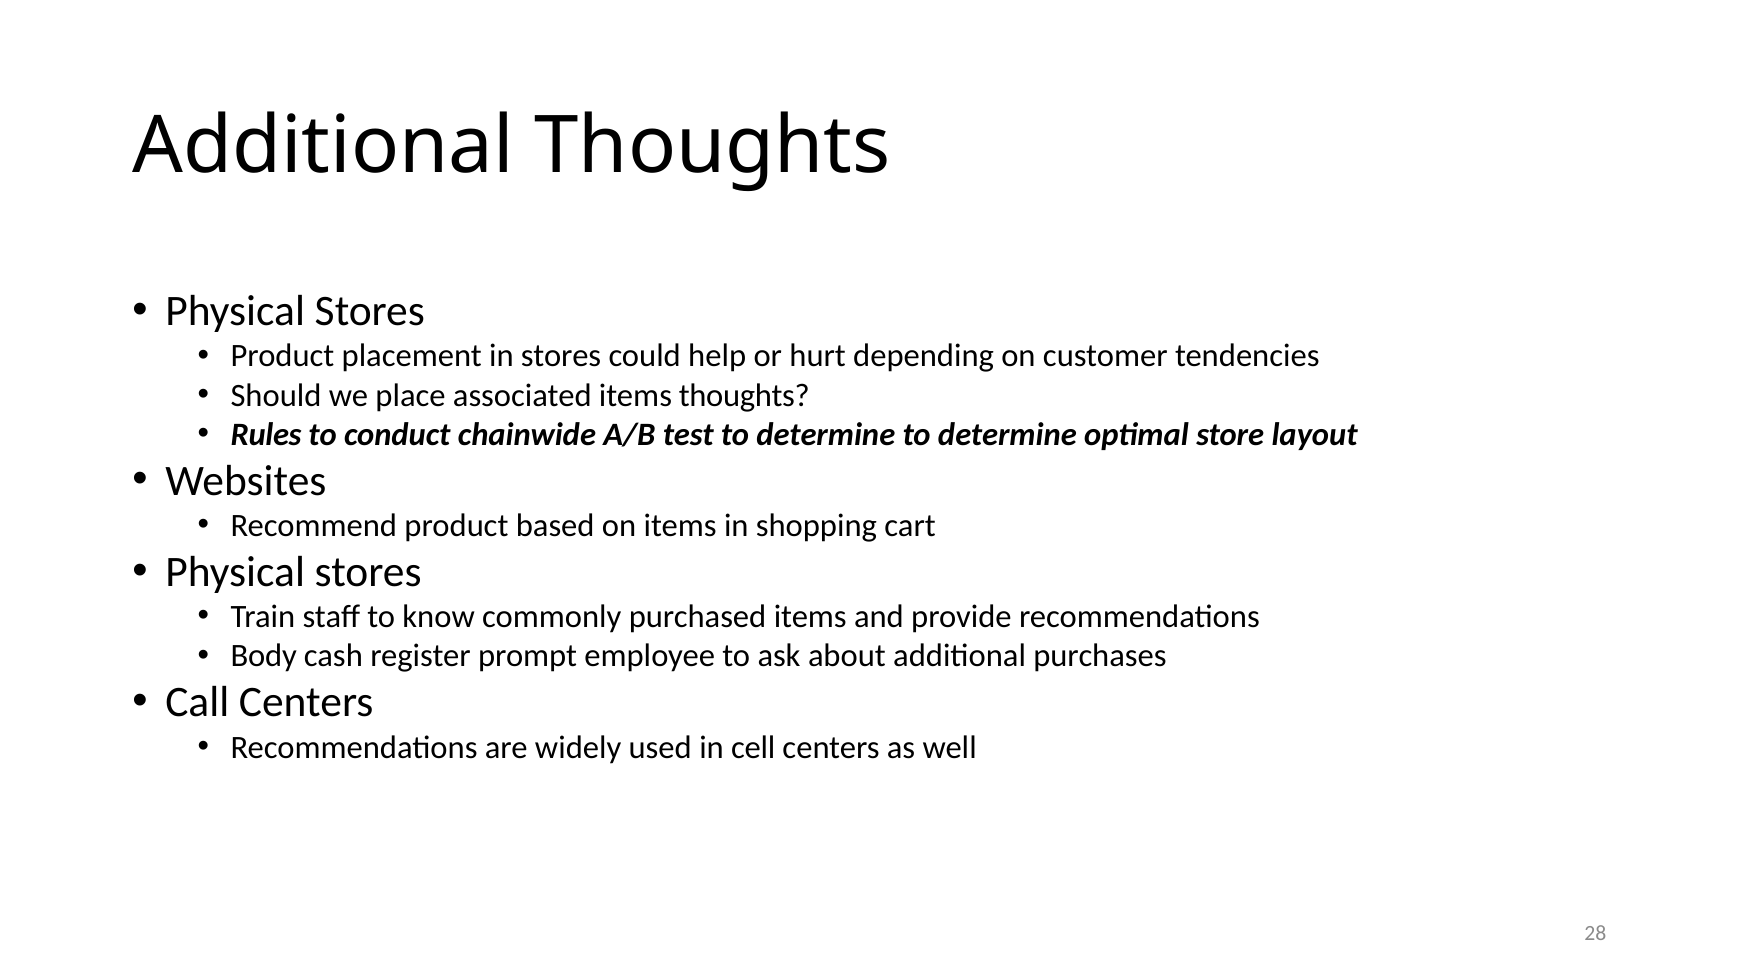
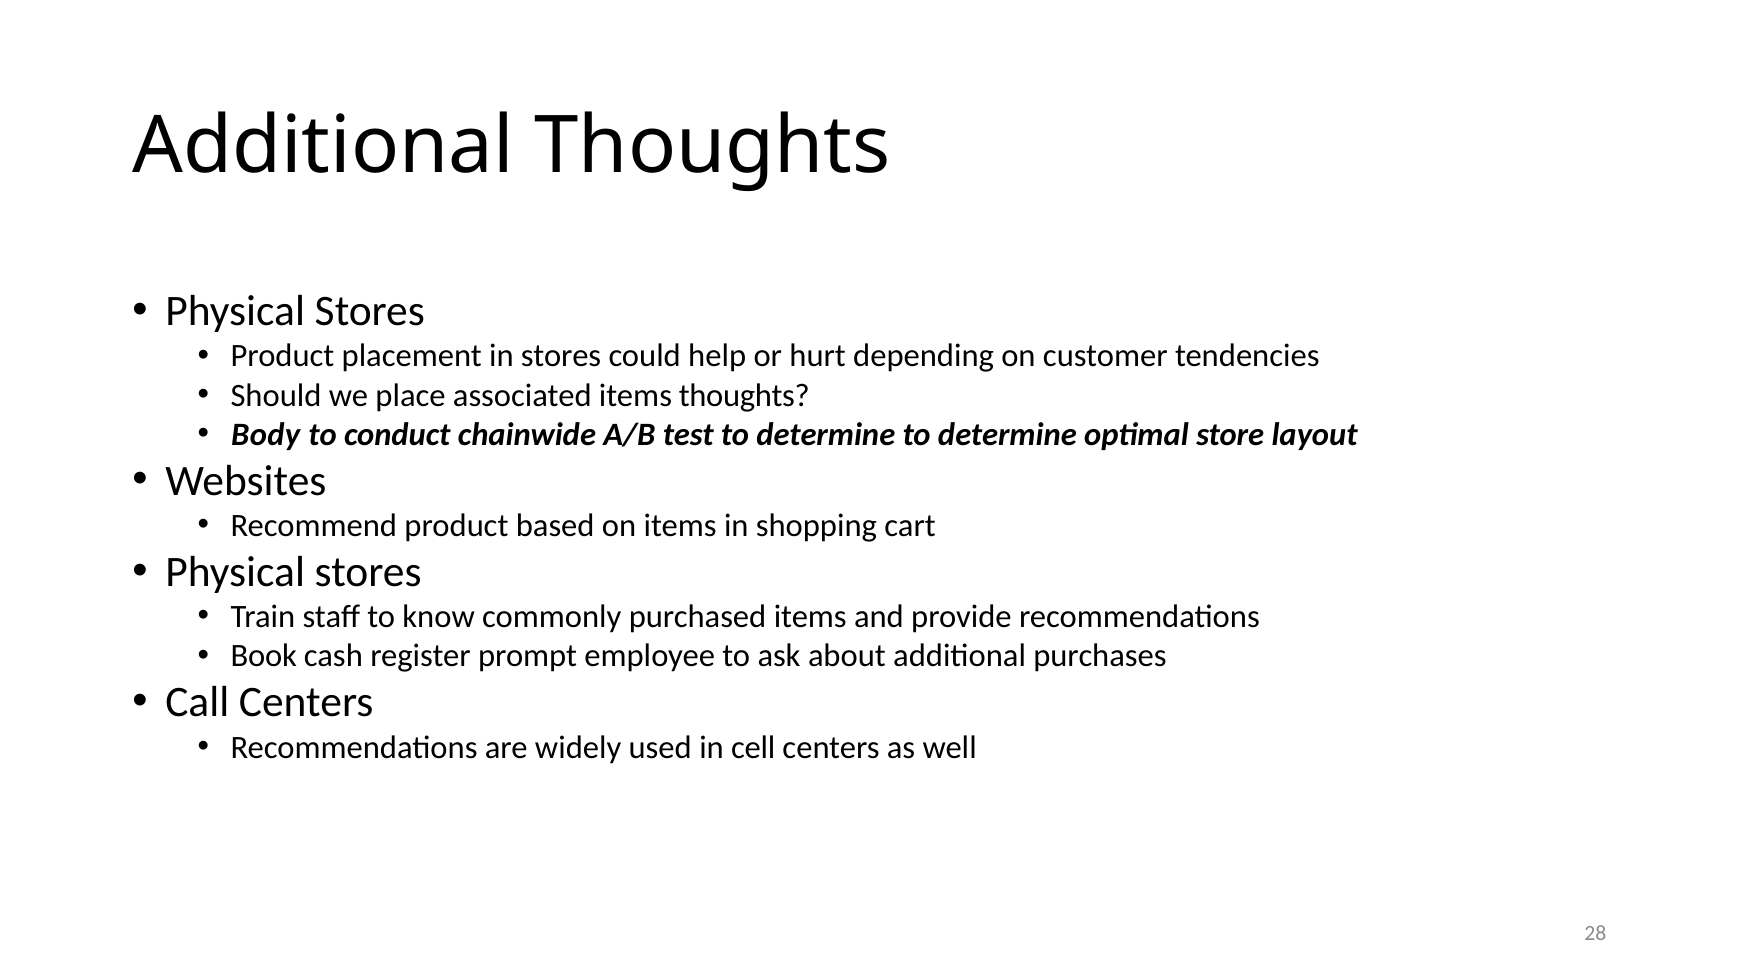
Rules: Rules -> Body
Body: Body -> Book
